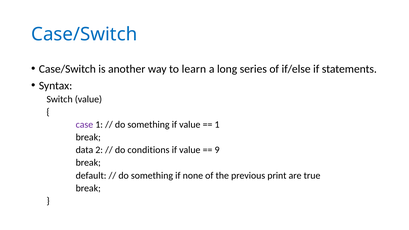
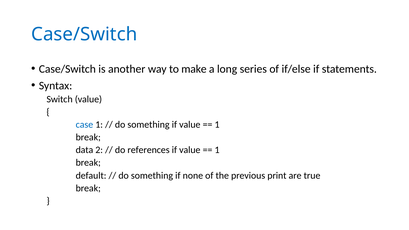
learn: learn -> make
case colour: purple -> blue
conditions: conditions -> references
9 at (217, 150): 9 -> 1
